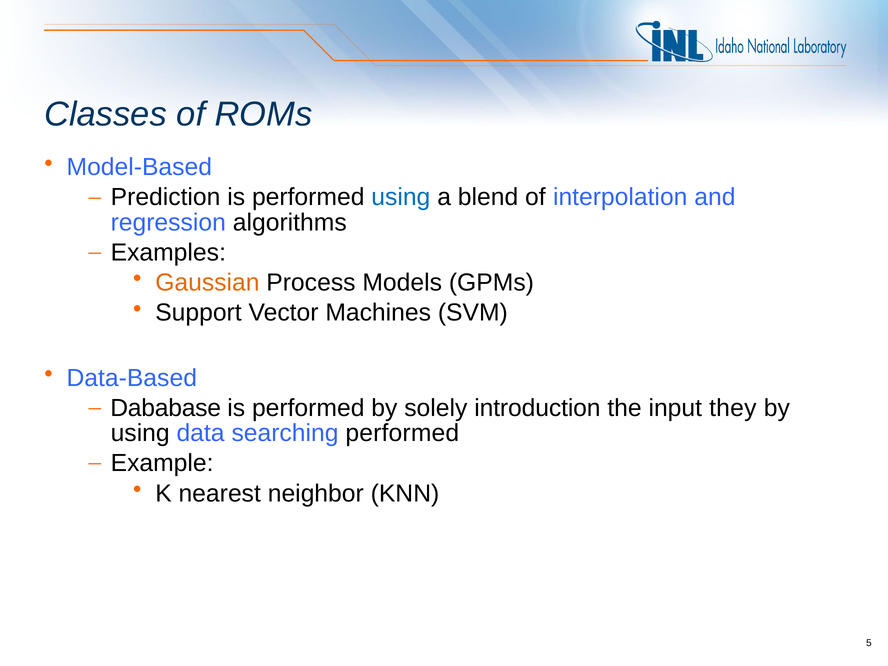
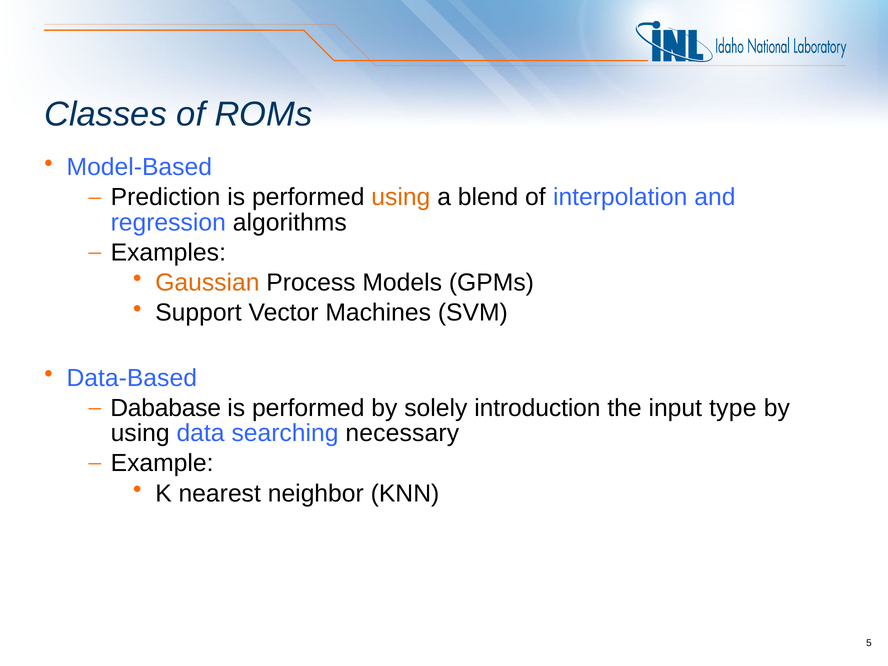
using at (401, 197) colour: blue -> orange
they: they -> type
searching performed: performed -> necessary
